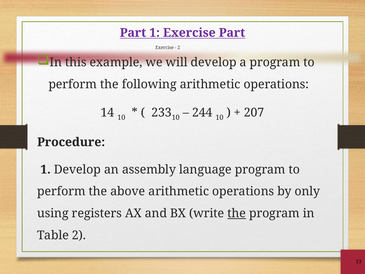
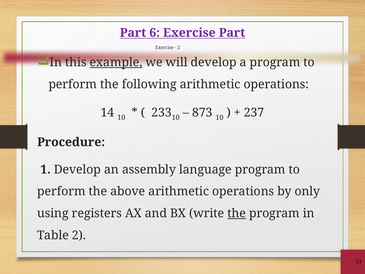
Part 1: 1 -> 6
example underline: none -> present
244: 244 -> 873
207: 207 -> 237
